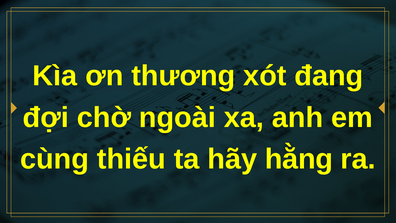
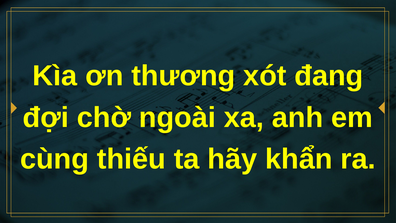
hằng: hằng -> khẩn
